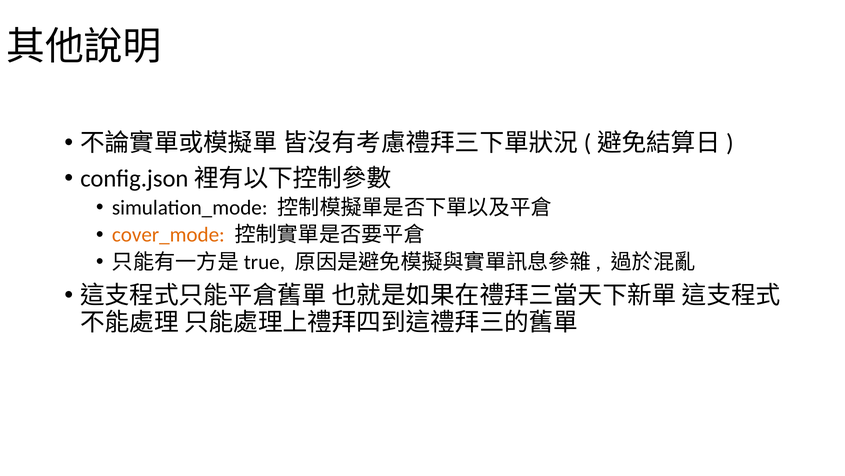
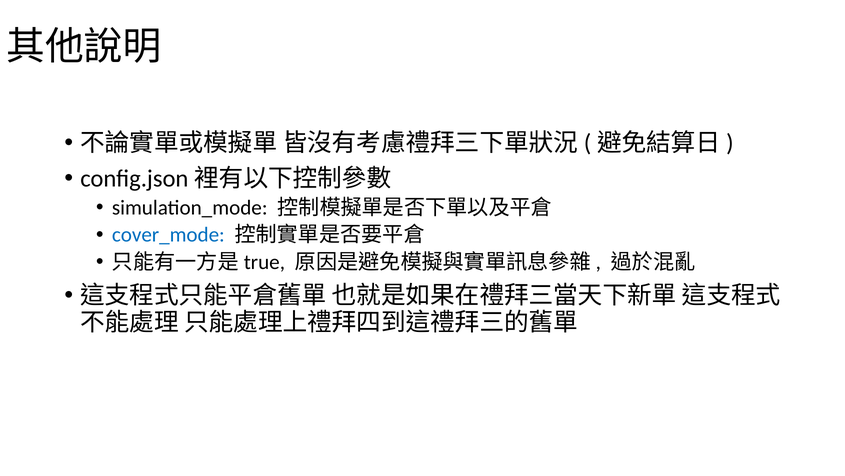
cover_mode colour: orange -> blue
